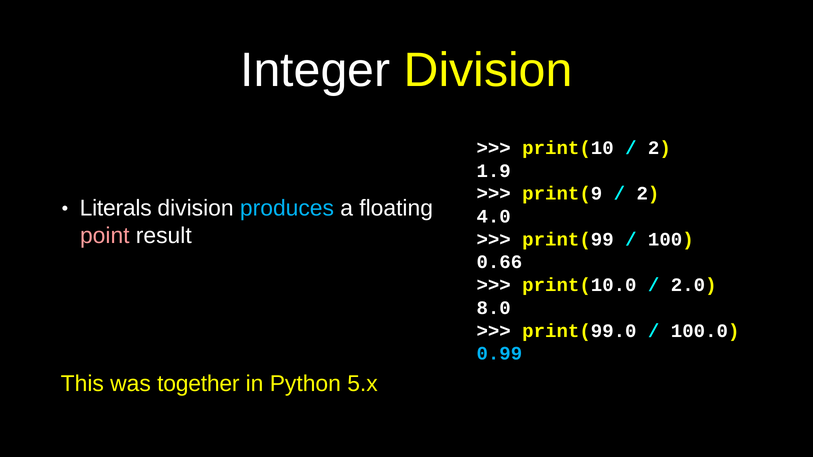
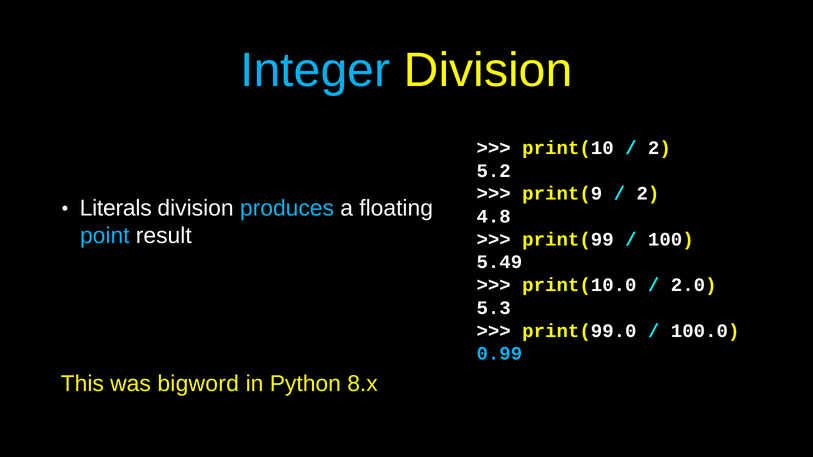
Integer colour: white -> light blue
1.9: 1.9 -> 5.2
4.0: 4.0 -> 4.8
point colour: pink -> light blue
0.66: 0.66 -> 5.49
8.0: 8.0 -> 5.3
together: together -> bigword
5.x: 5.x -> 8.x
